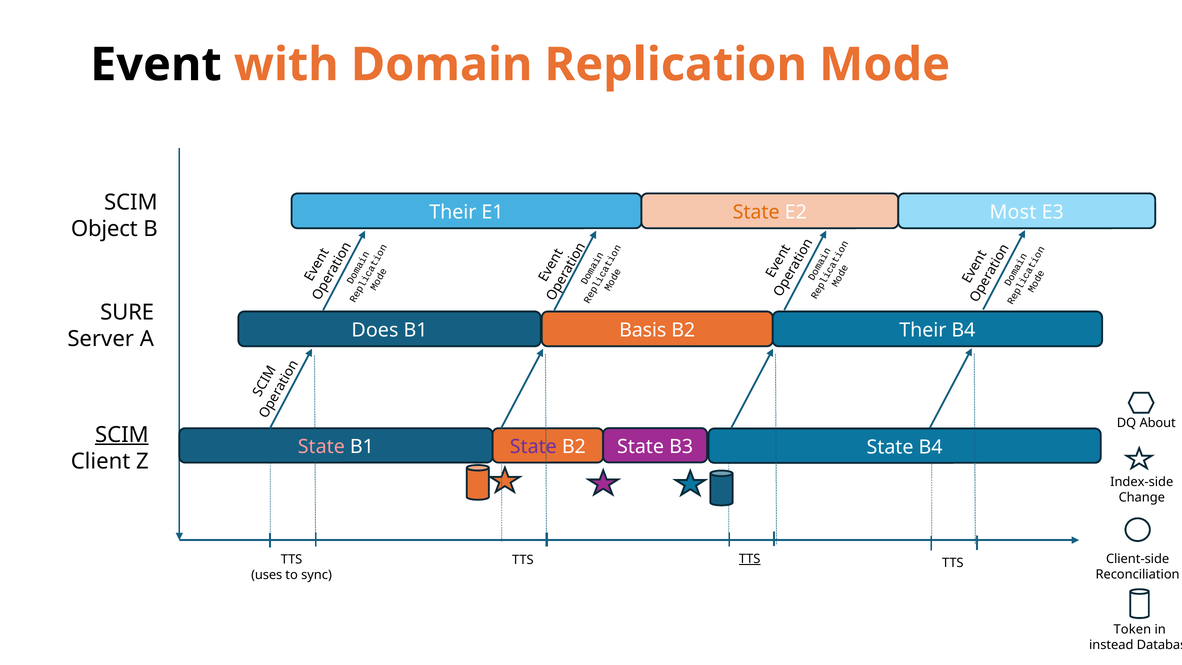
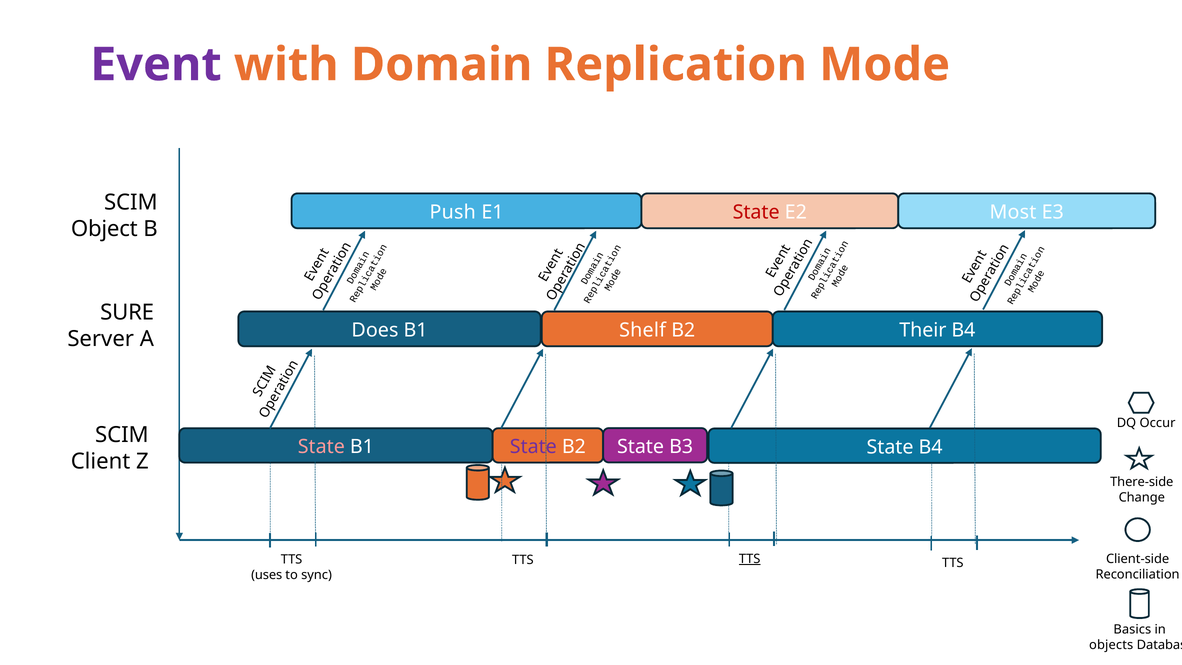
Event colour: black -> purple
Their at (453, 212): Their -> Push
State at (756, 212) colour: orange -> red
Basis: Basis -> Shelf
About: About -> Occur
SCIM at (122, 435) underline: present -> none
Index-side: Index-side -> There-side
Token: Token -> Basics
instead: instead -> objects
